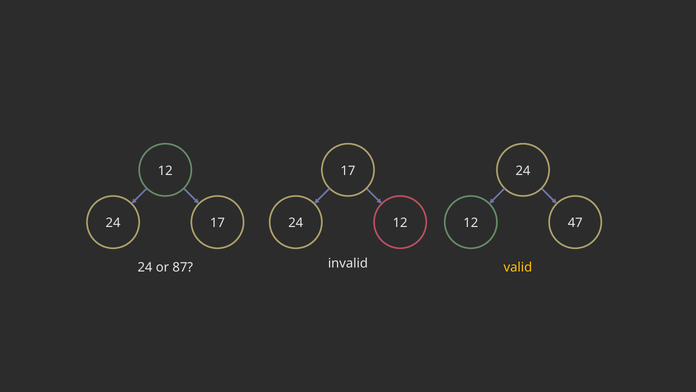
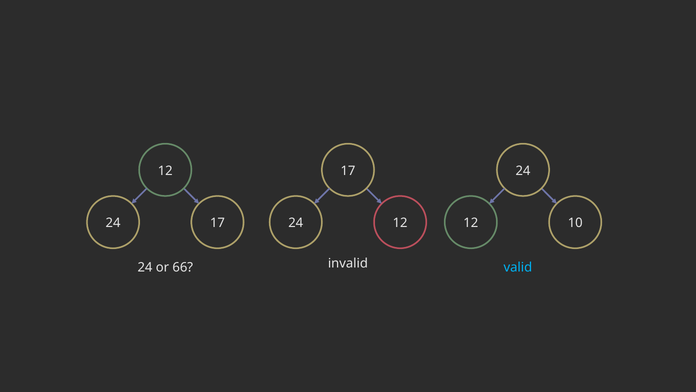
47: 47 -> 10
valid colour: yellow -> light blue
87: 87 -> 66
